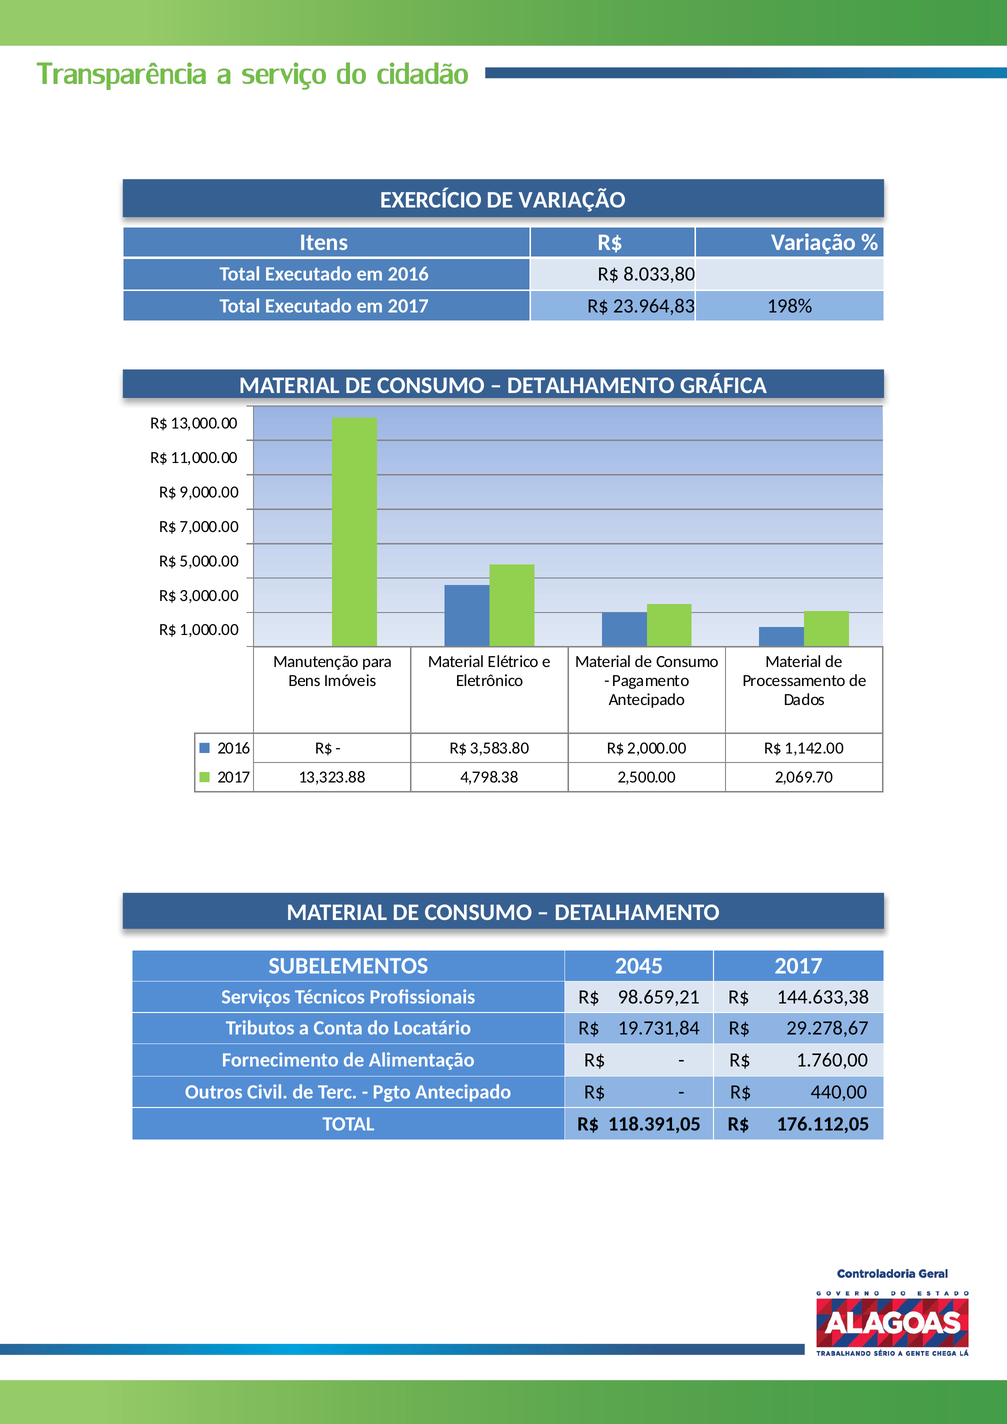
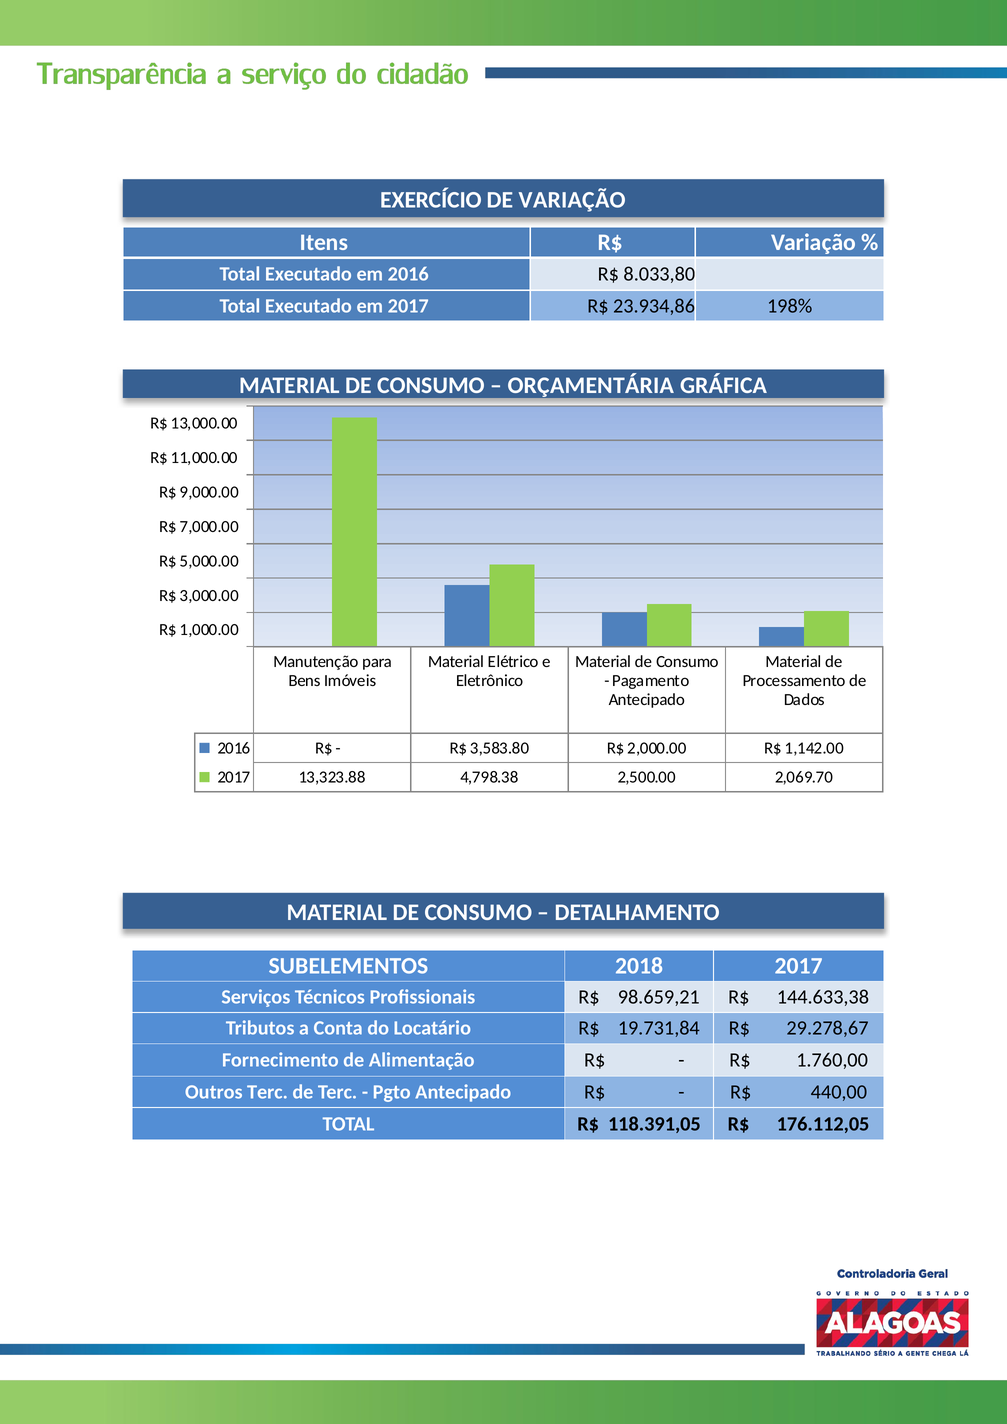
23.964,83: 23.964,83 -> 23.934,86
DETALHAMENTO at (591, 385): DETALHAMENTO -> ORÇAMENTÁRIA
2045: 2045 -> 2018
Outros Civil: Civil -> Terc
